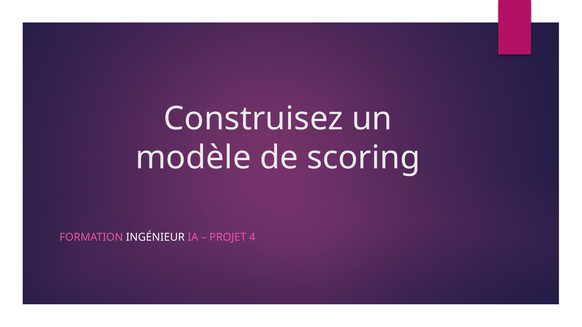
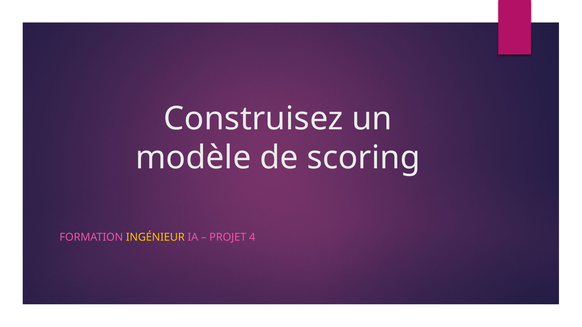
INGÉNIEUR colour: white -> yellow
